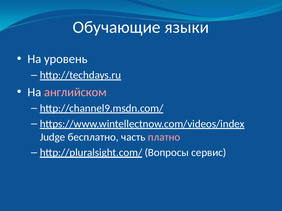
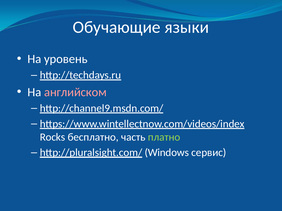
Judge: Judge -> Rocks
платно colour: pink -> light green
Вопросы: Вопросы -> Windows
